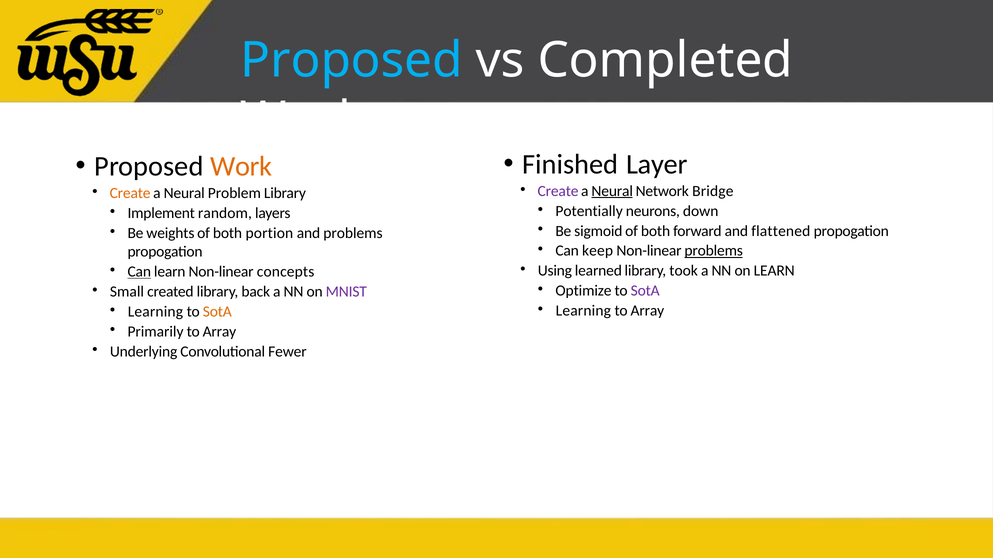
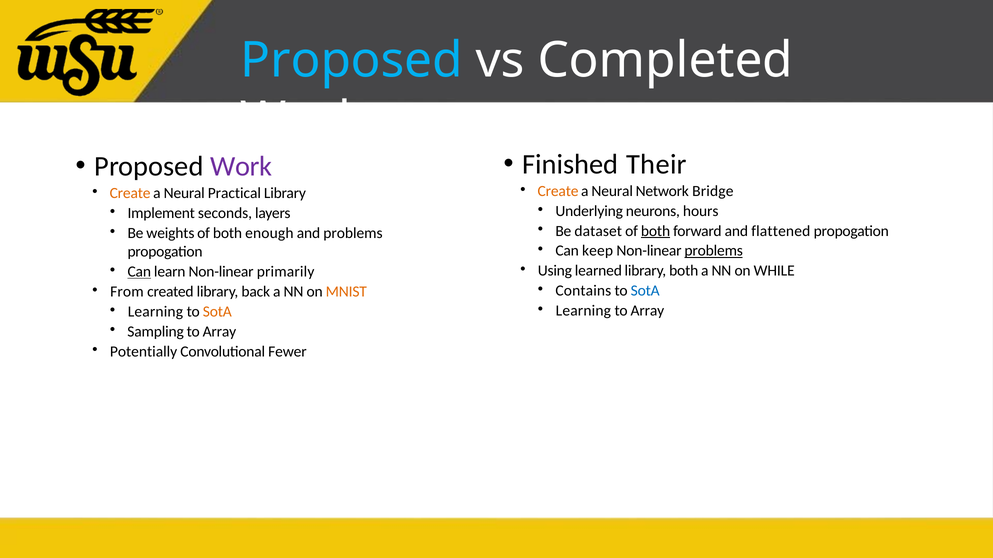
Layer: Layer -> Their
Work at (241, 167) colour: orange -> purple
Create at (558, 191) colour: purple -> orange
Neural at (612, 191) underline: present -> none
Problem: Problem -> Practical
Potentially: Potentially -> Underlying
down: down -> hours
random: random -> seconds
sigmoid: sigmoid -> dataset
both at (656, 231) underline: none -> present
portion: portion -> enough
library took: took -> both
on LEARN: LEARN -> WHILE
concepts: concepts -> primarily
Optimize: Optimize -> Contains
SotA at (645, 291) colour: purple -> blue
Small: Small -> From
MNIST colour: purple -> orange
Primarily: Primarily -> Sampling
Underlying: Underlying -> Potentially
